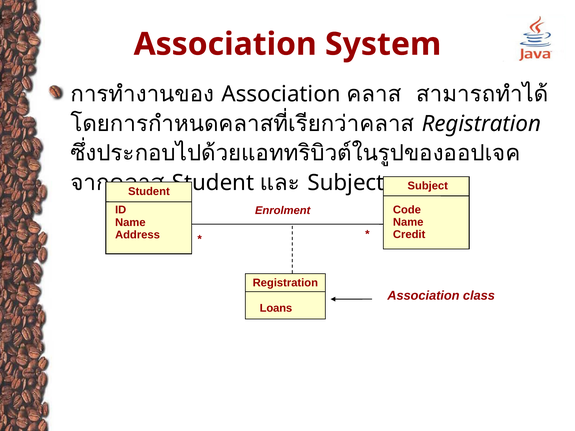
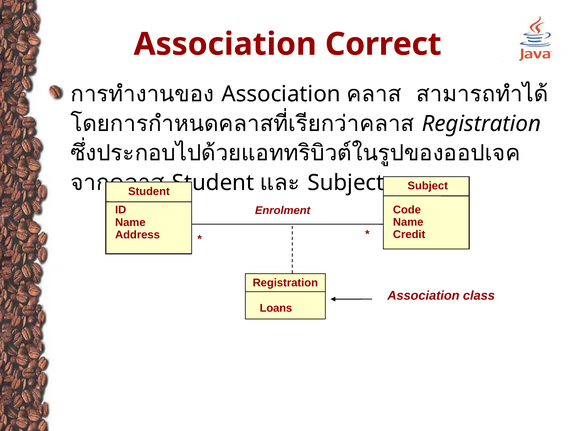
System: System -> Correct
